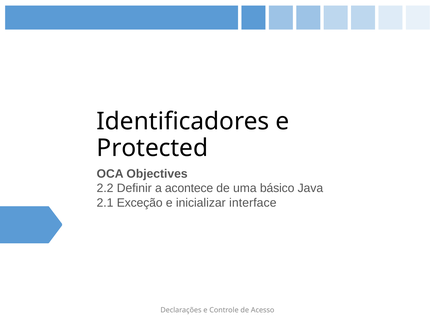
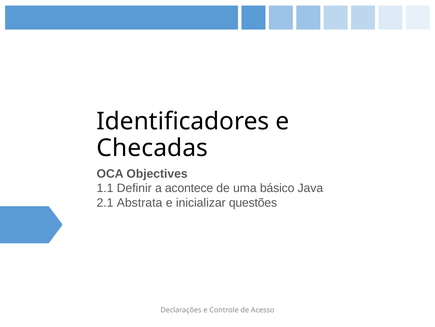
Protected: Protected -> Checadas
2.2: 2.2 -> 1.1
Exceção: Exceção -> Abstrata
interface: interface -> questões
